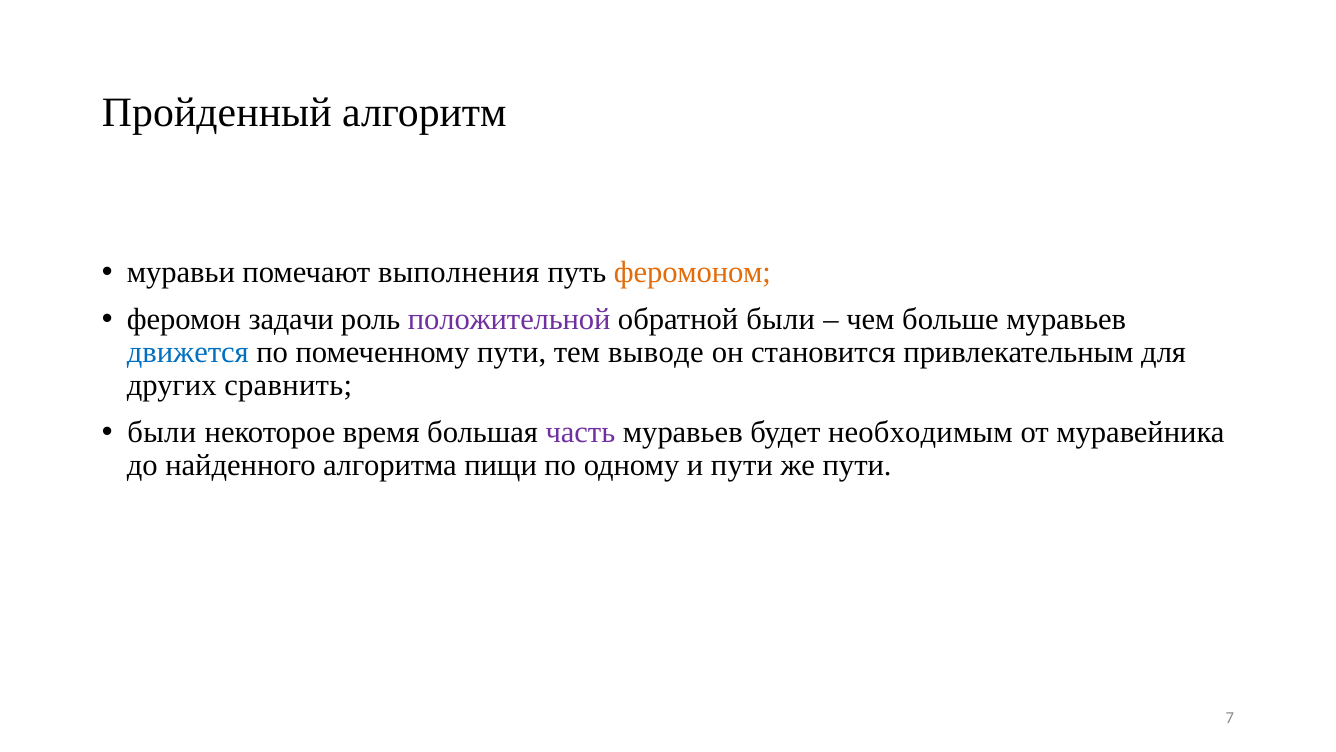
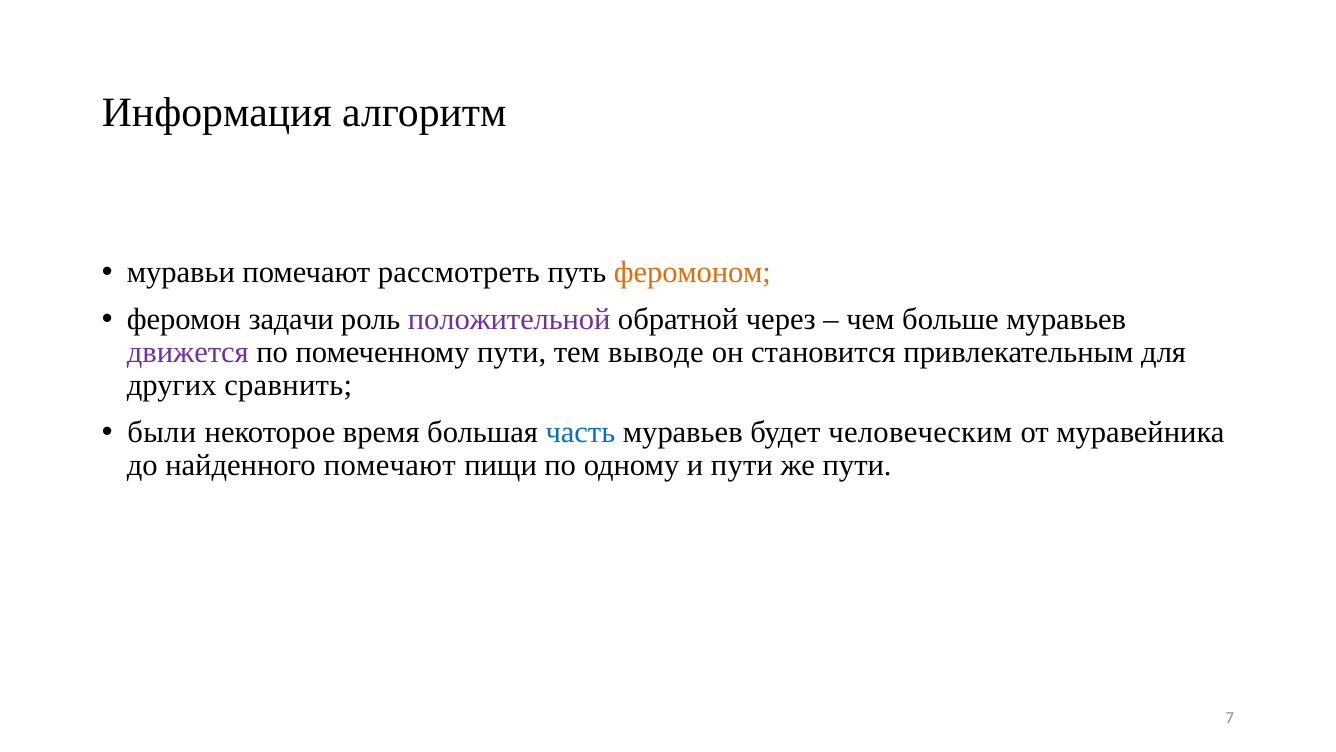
Пройденный: Пройденный -> Информация
выполнения: выполнения -> рассмотреть
обратной были: были -> через
движется colour: blue -> purple
часть colour: purple -> blue
необходимым: необходимым -> человеческим
найденного алгоритма: алгоритма -> помечают
